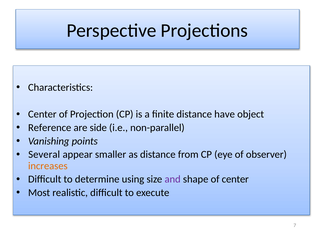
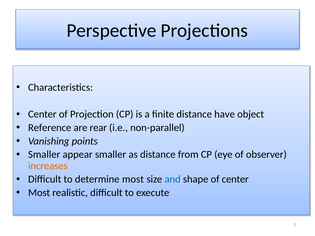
side: side -> rear
Several at (44, 155): Several -> Smaller
determine using: using -> most
and colour: purple -> blue
